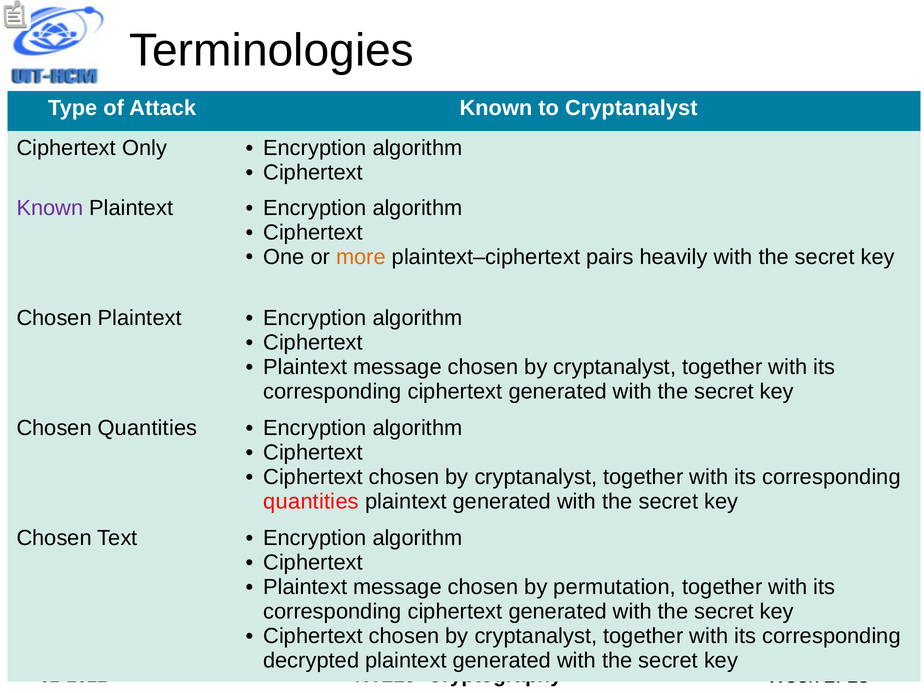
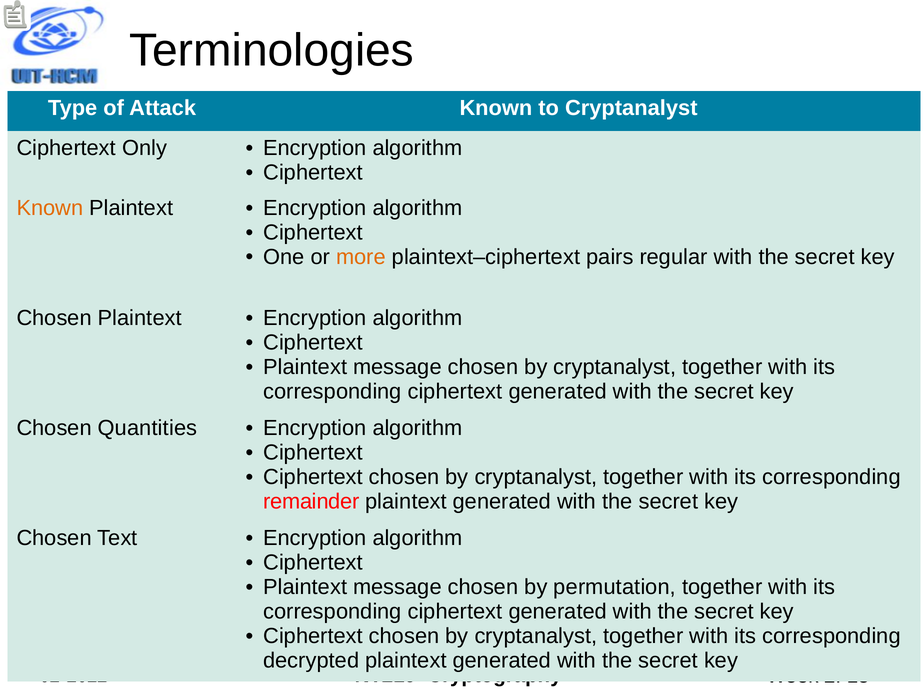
Known at (50, 208) colour: purple -> orange
heavily: heavily -> regular
quantities at (311, 502): quantities -> remainder
